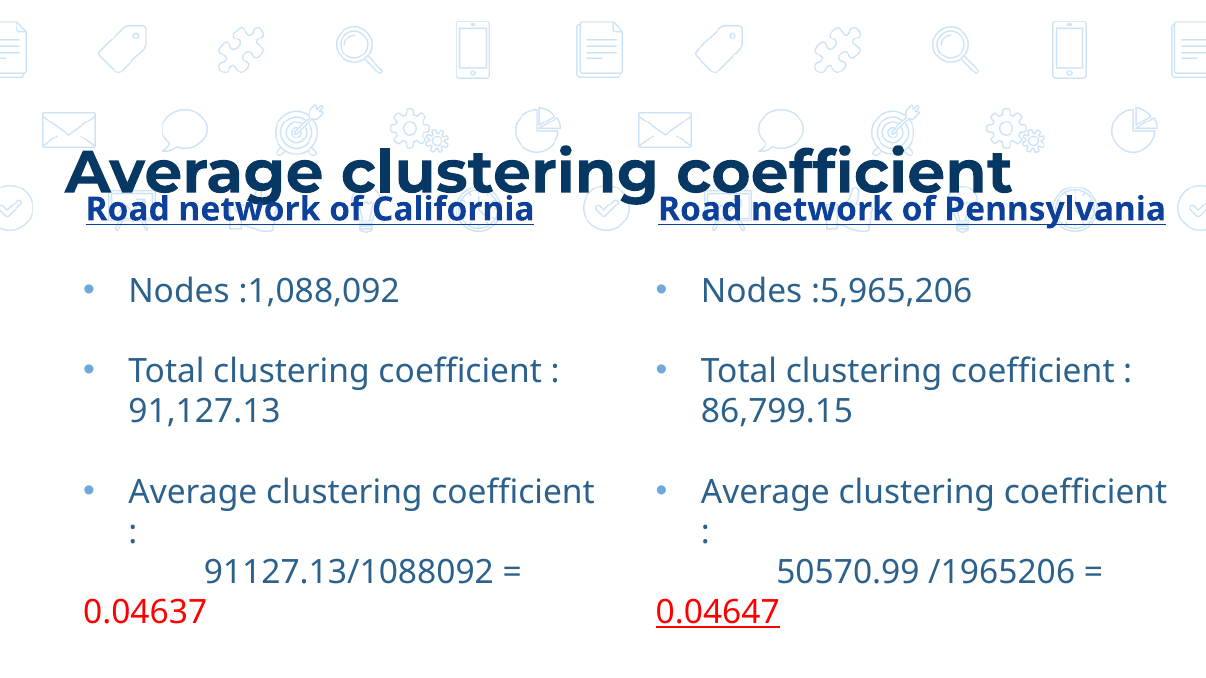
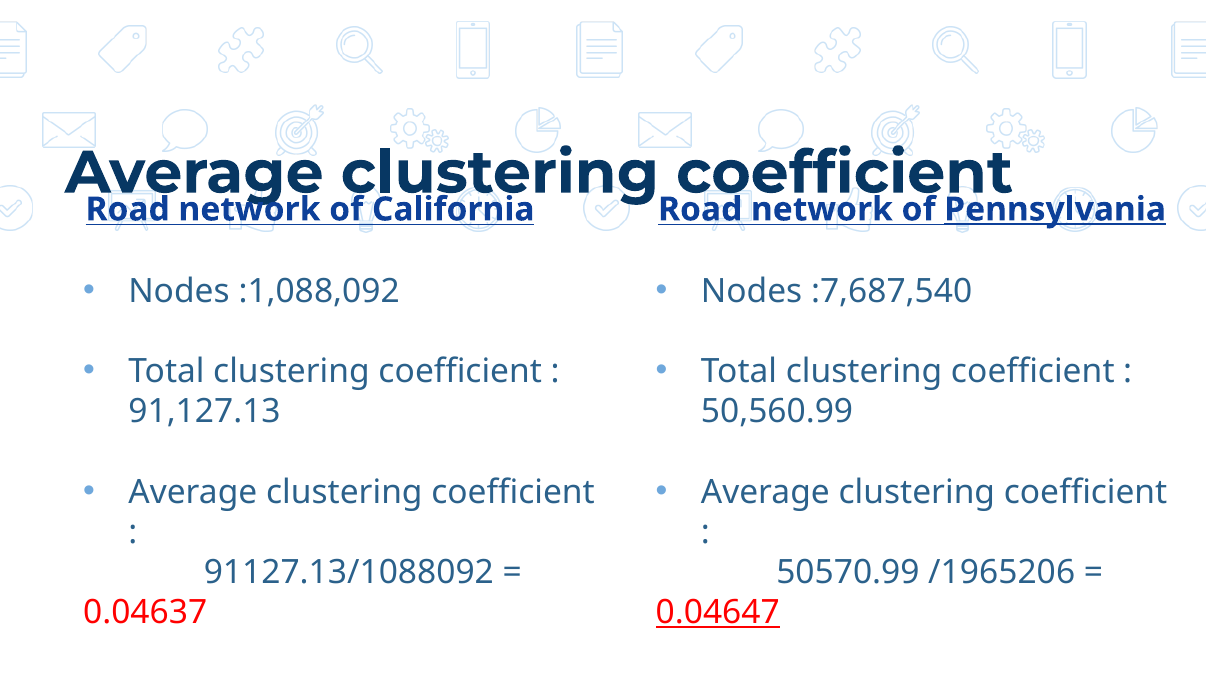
Pennsylvania underline: none -> present
:5,965,206: :5,965,206 -> :7,687,540
86,799.15: 86,799.15 -> 50,560.99
